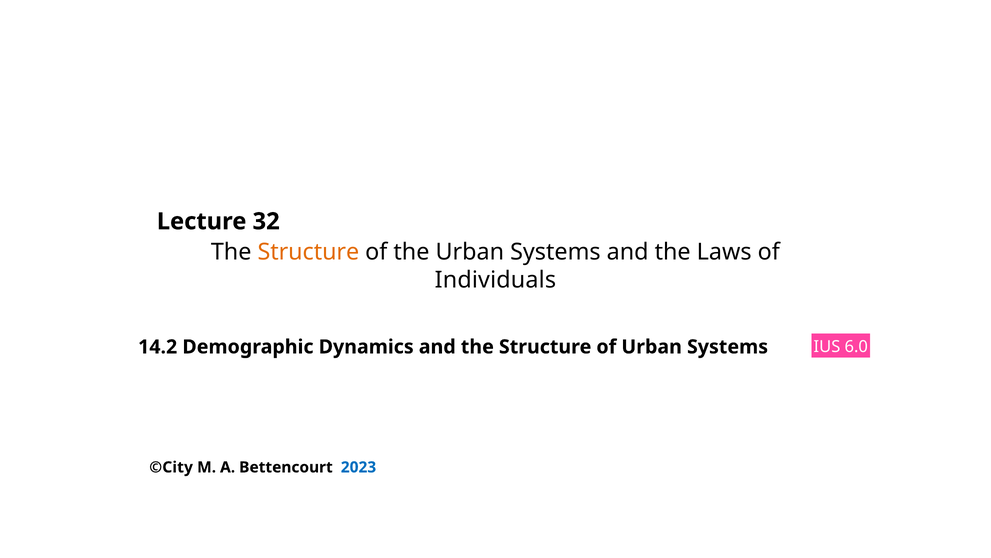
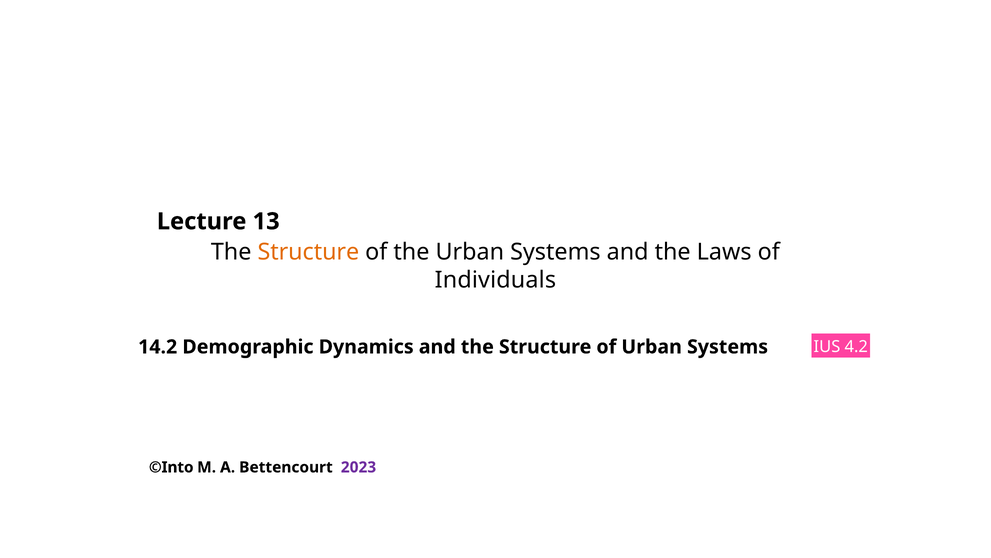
32: 32 -> 13
6.0: 6.0 -> 4.2
©City: ©City -> ©Into
2023 colour: blue -> purple
